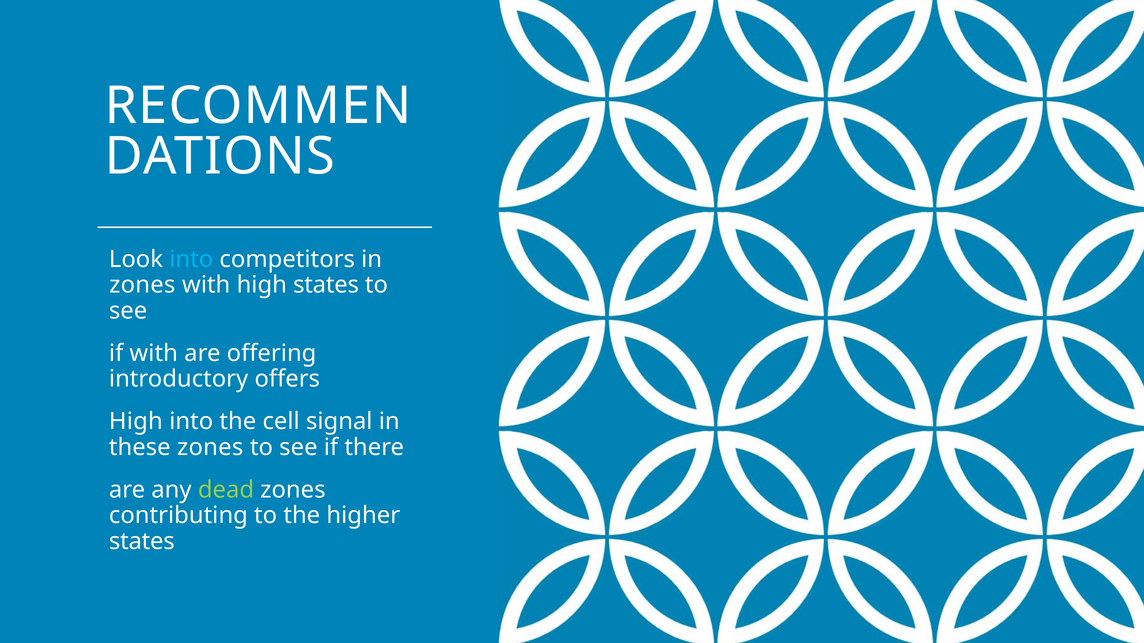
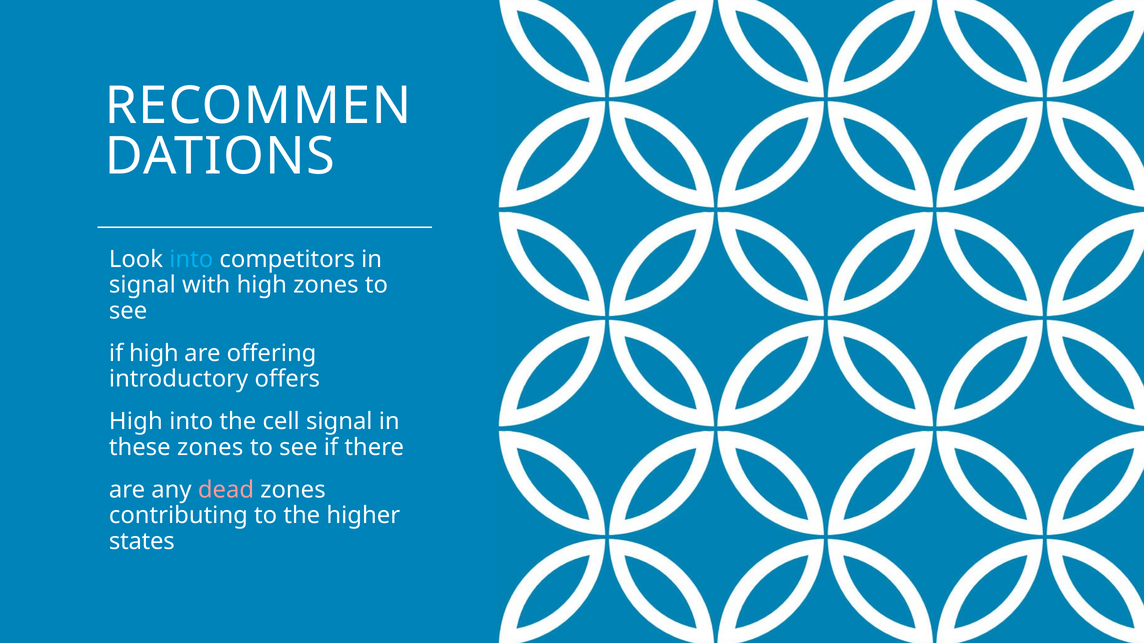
zones at (142, 285): zones -> signal
high states: states -> zones
if with: with -> high
dead colour: light green -> pink
